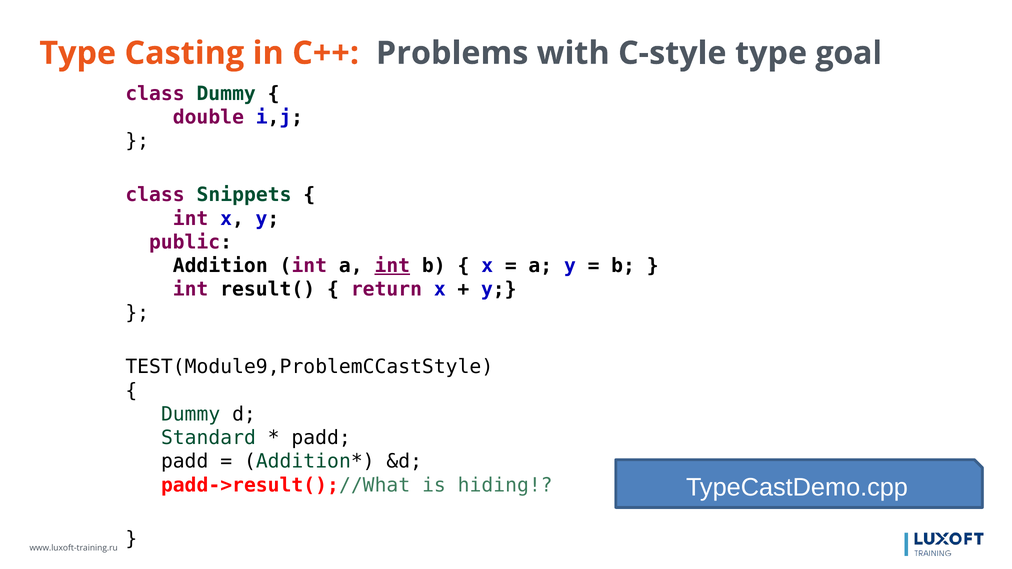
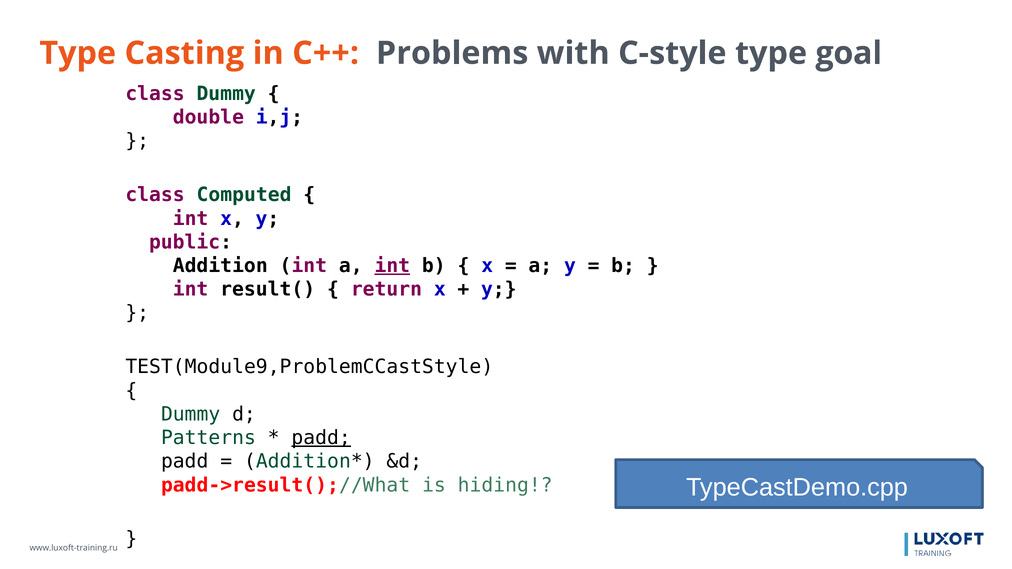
Snippets: Snippets -> Computed
Standard: Standard -> Patterns
padd at (321, 438) underline: none -> present
